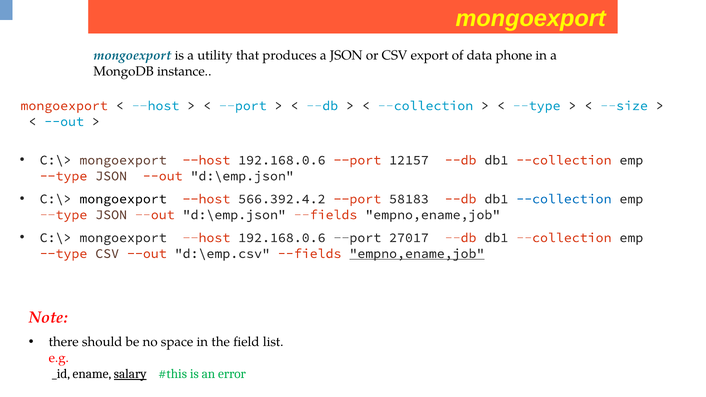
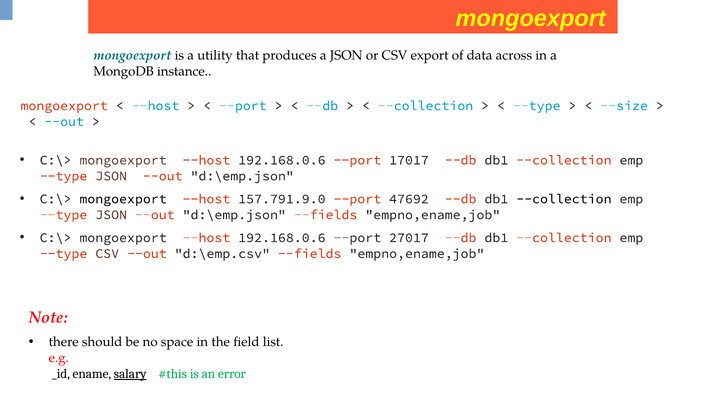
phone: phone -> across
12157: 12157 -> 17017
566.392.4.2: 566.392.4.2 -> 157.791.9.0
58183: 58183 -> 47692
--collection at (564, 199) colour: blue -> black
empno,ename,job at (417, 254) underline: present -> none
